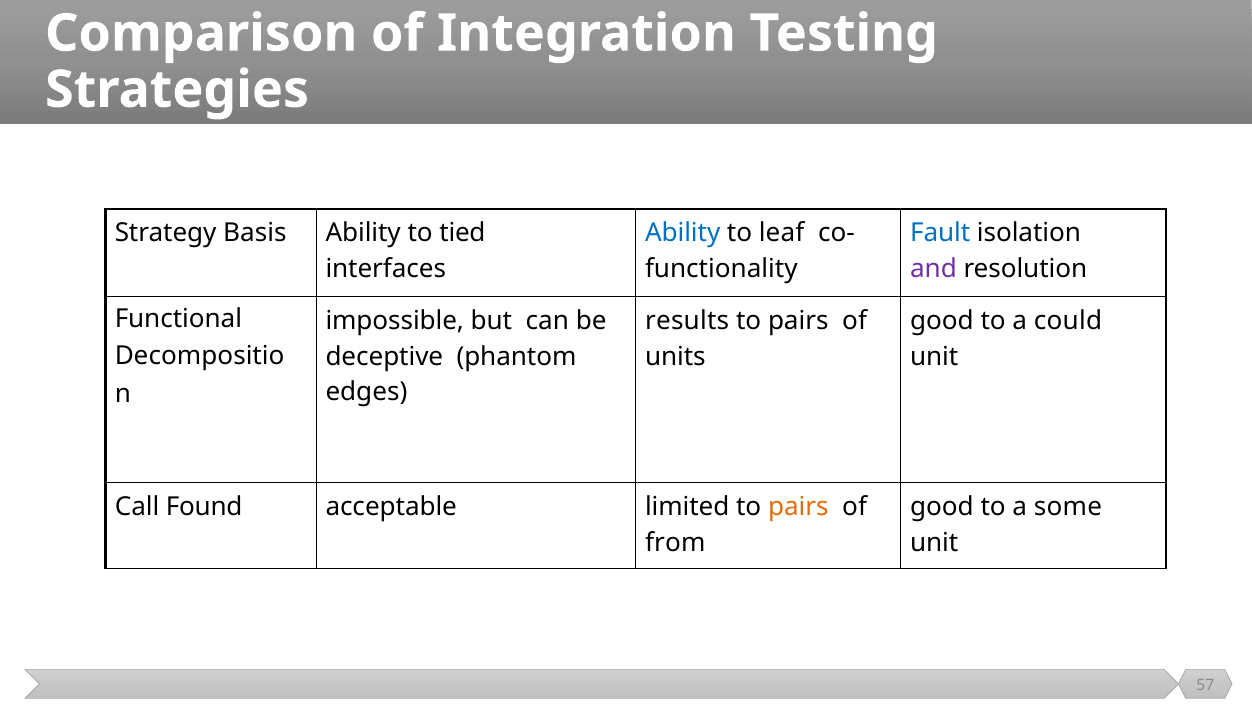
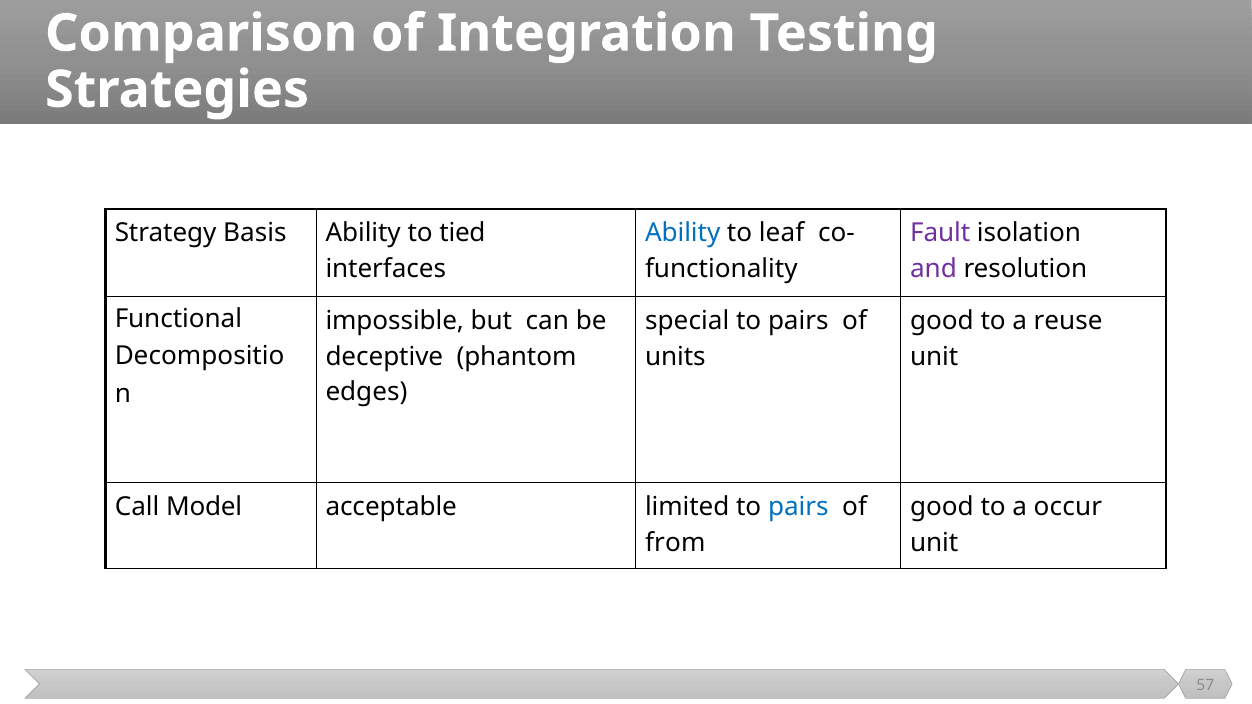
Fault colour: blue -> purple
results: results -> special
could: could -> reuse
Found: Found -> Model
pairs at (798, 507) colour: orange -> blue
some: some -> occur
